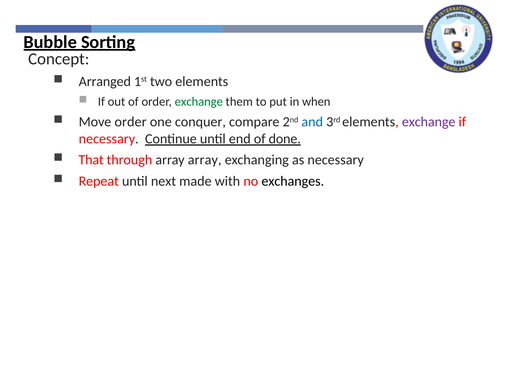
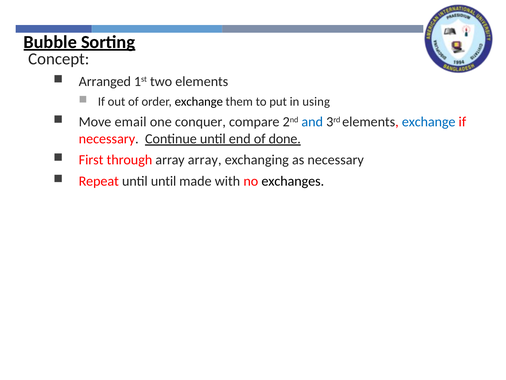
exchange at (199, 101) colour: green -> black
when: when -> using
Move order: order -> email
exchange at (429, 122) colour: purple -> blue
That: That -> First
until next: next -> until
